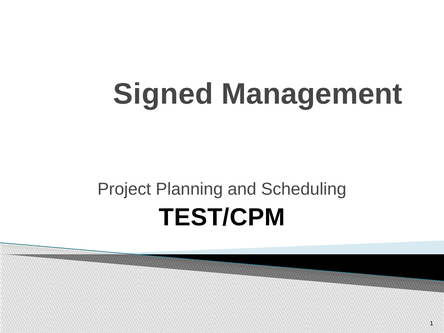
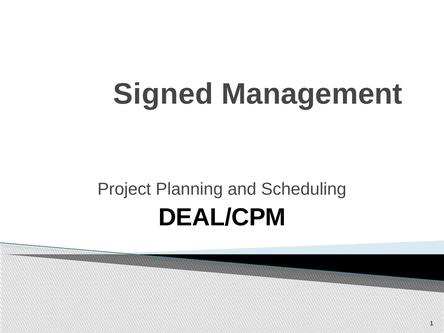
TEST/CPM: TEST/CPM -> DEAL/CPM
